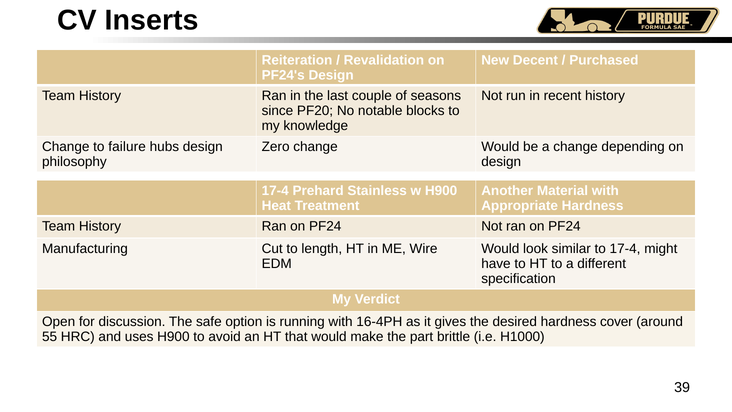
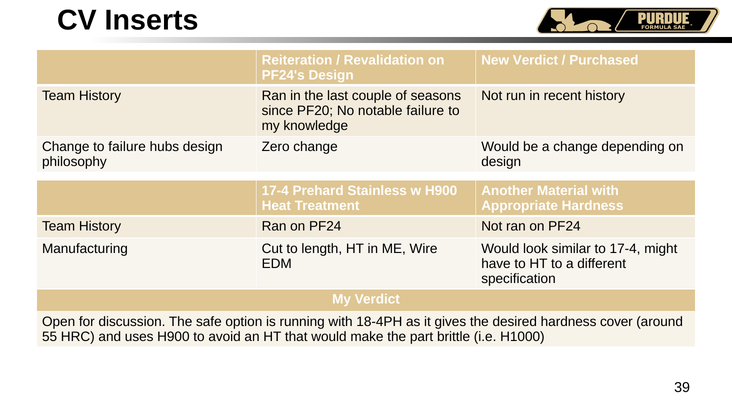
New Decent: Decent -> Verdict
notable blocks: blocks -> failure
16-4PH: 16-4PH -> 18-4PH
